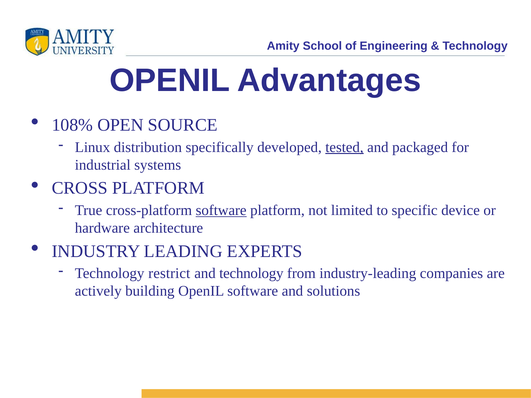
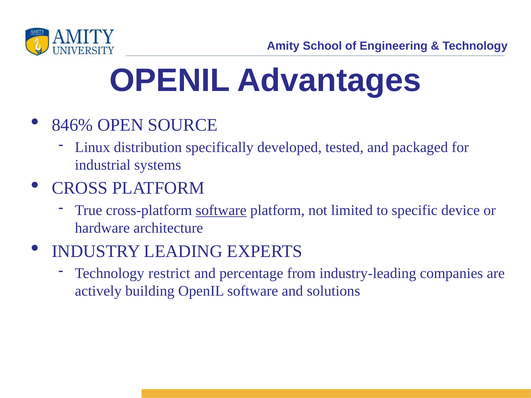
108%: 108% -> 846%
tested underline: present -> none
and technology: technology -> percentage
